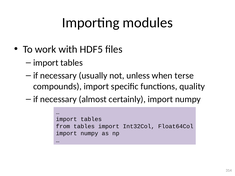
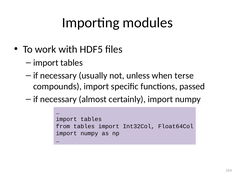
quality: quality -> passed
